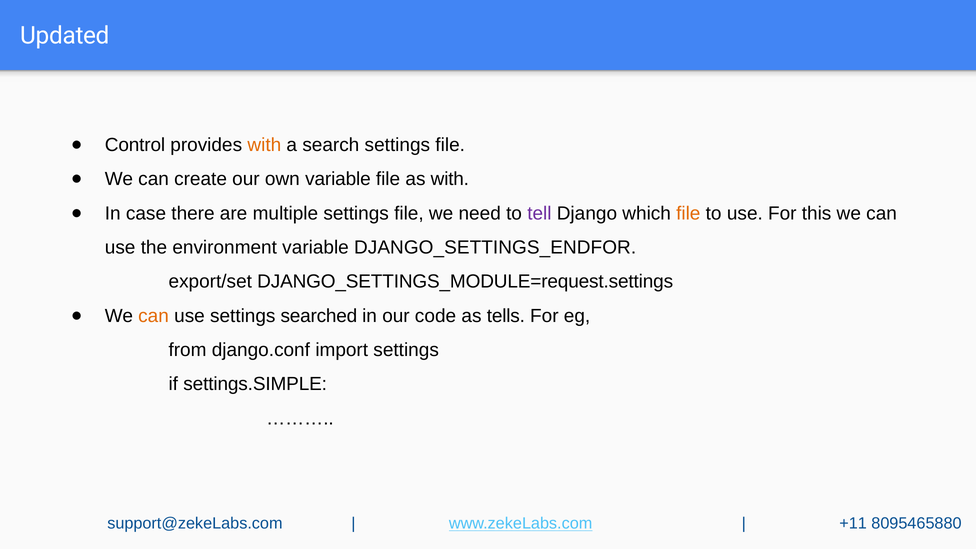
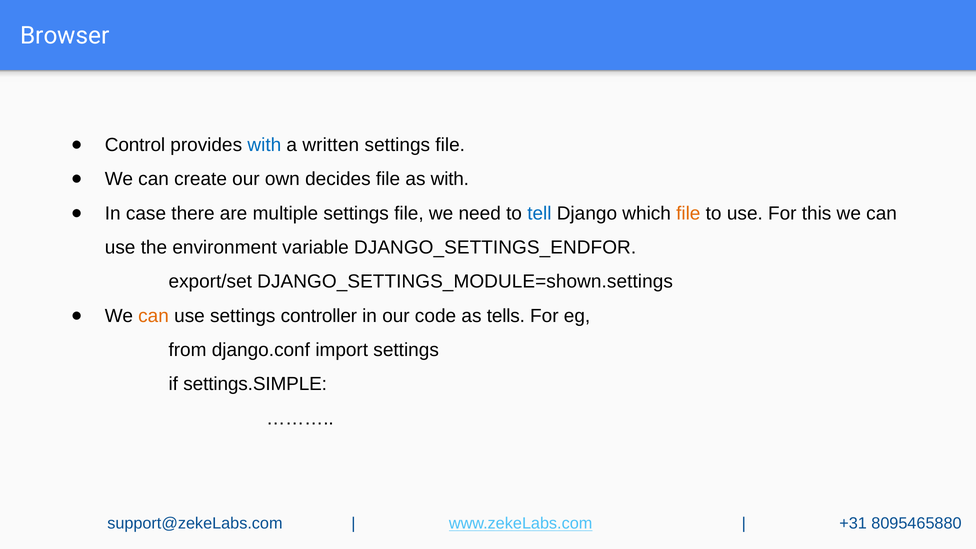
Updated: Updated -> Browser
with at (264, 145) colour: orange -> blue
search: search -> written
own variable: variable -> decides
tell colour: purple -> blue
DJANGO_SETTINGS_MODULE=request.settings: DJANGO_SETTINGS_MODULE=request.settings -> DJANGO_SETTINGS_MODULE=shown.settings
searched: searched -> controller
+11: +11 -> +31
